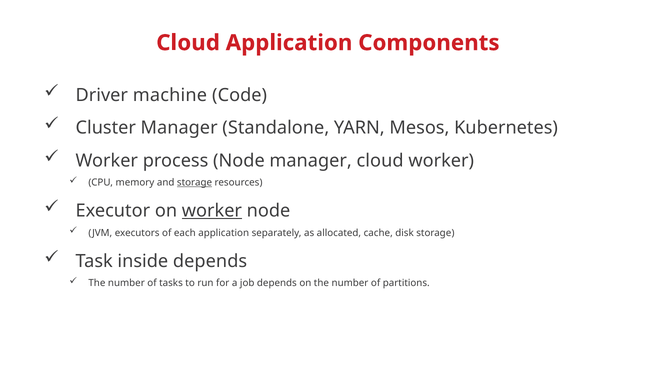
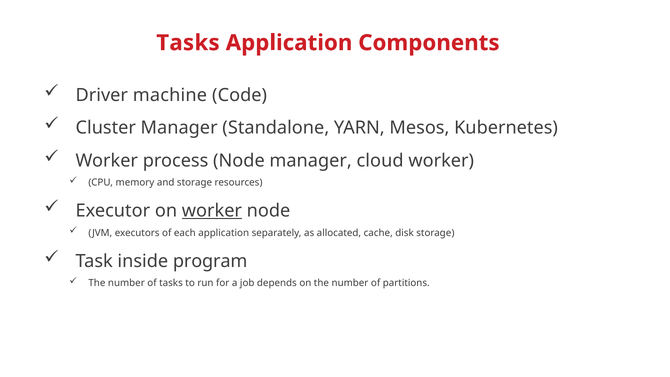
Cloud at (188, 43): Cloud -> Tasks
storage at (195, 183) underline: present -> none
inside depends: depends -> program
